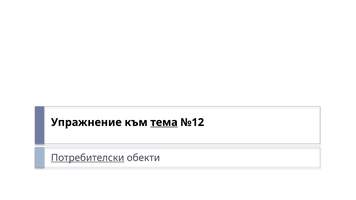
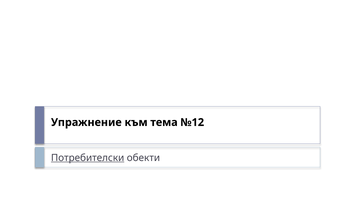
тема underline: present -> none
